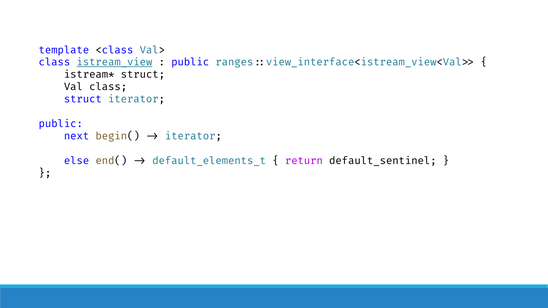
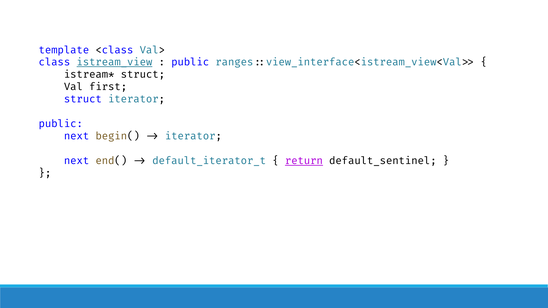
Val class: class -> first
else at (77, 161): else -> next
default_elements_t: default_elements_t -> default_iterator_t
return underline: none -> present
